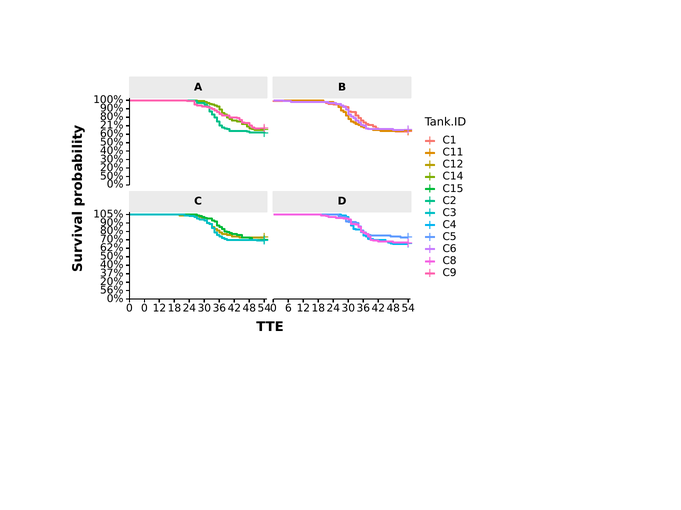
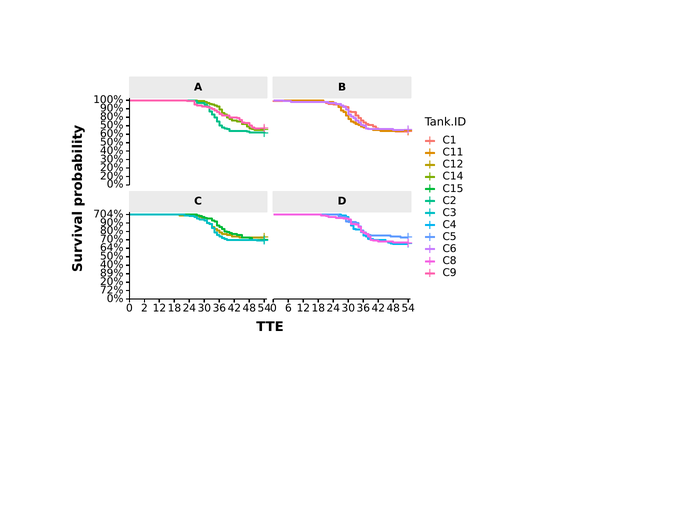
21% at (112, 125): 21% -> 50%
50% at (112, 176): 50% -> 20%
105%: 105% -> 704%
62%: 62% -> 64%
37%: 37% -> 89%
56%: 56% -> 72%
0 0: 0 -> 2
